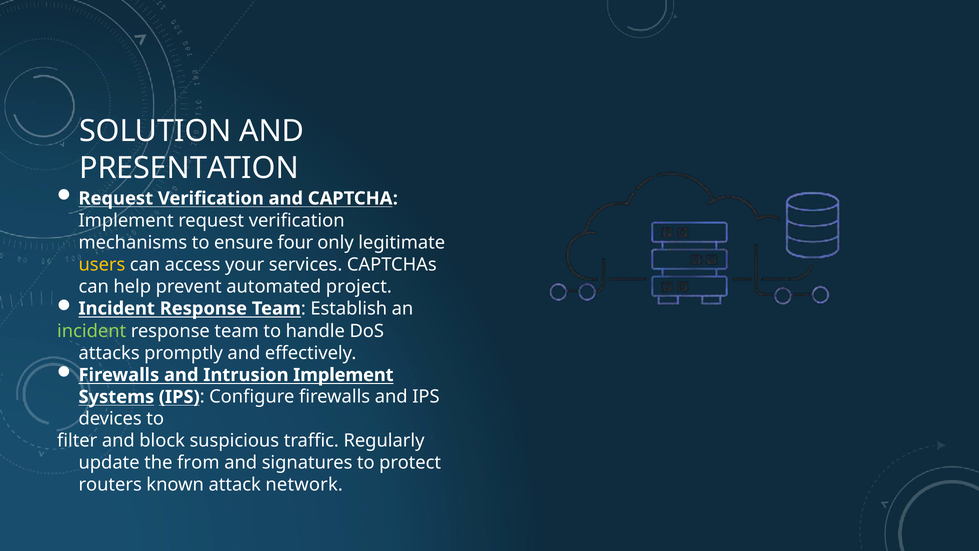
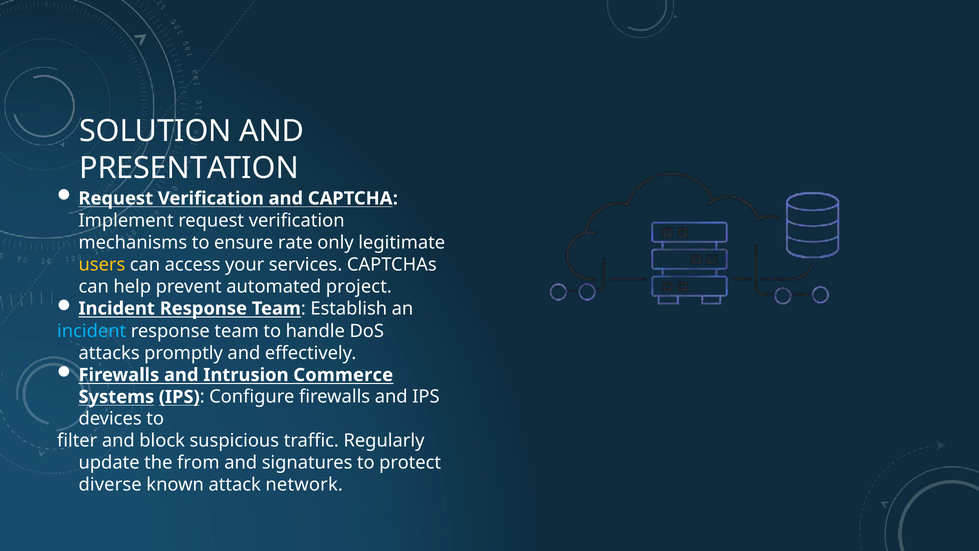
four: four -> rate
incident at (92, 331) colour: light green -> light blue
Intrusion Implement: Implement -> Commerce
routers: routers -> diverse
